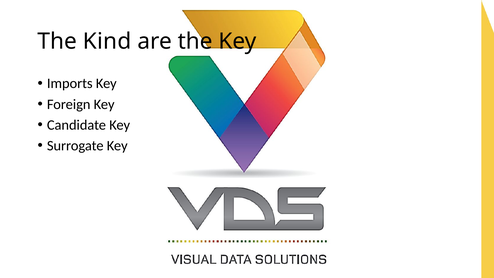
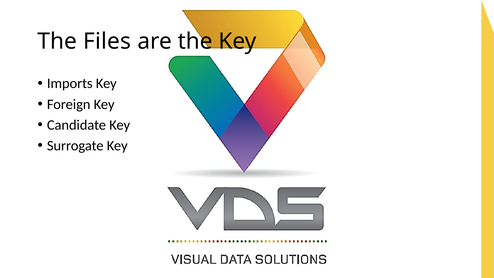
Kind: Kind -> Files
